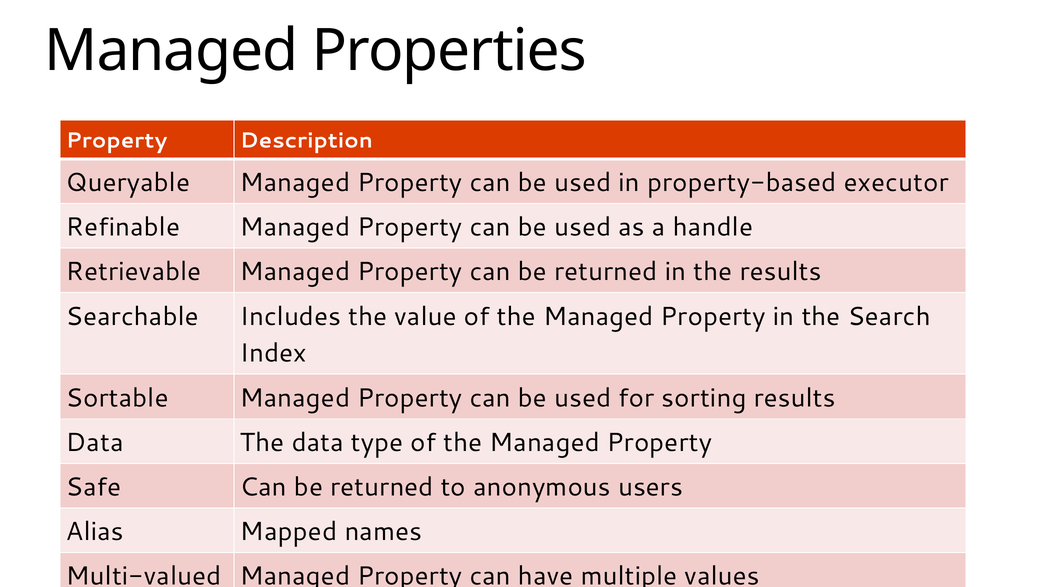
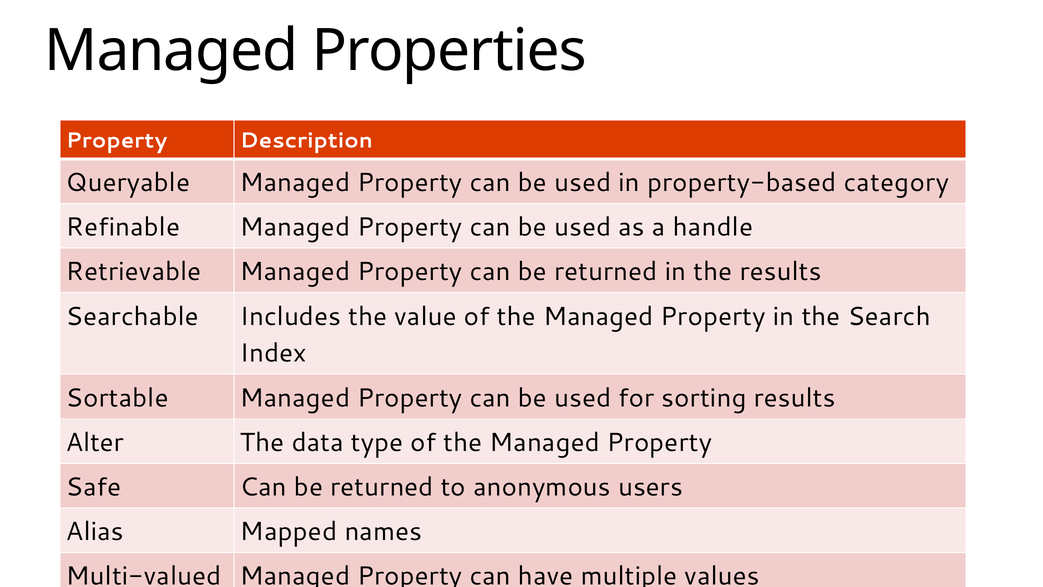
executor: executor -> category
Data at (95, 442): Data -> Alter
